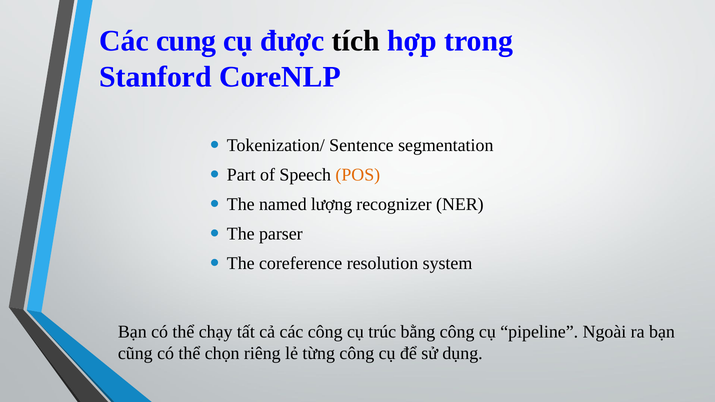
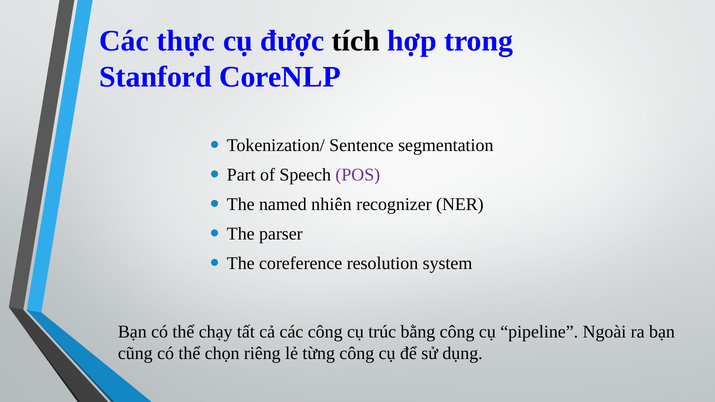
cung: cung -> thực
POS colour: orange -> purple
lượng: lượng -> nhiên
